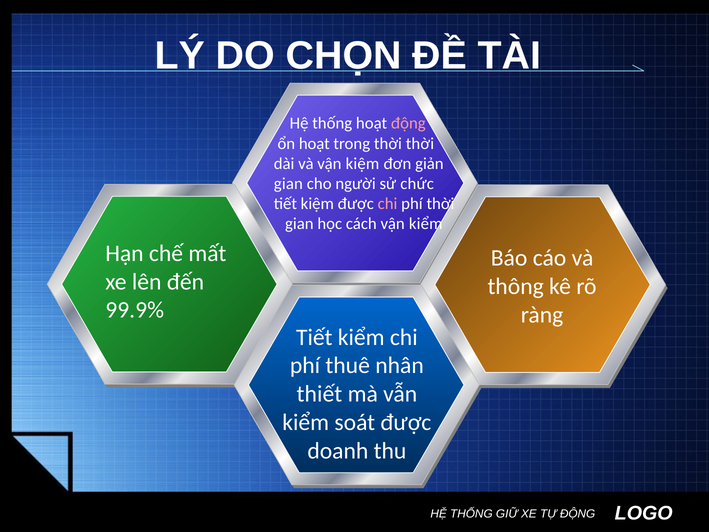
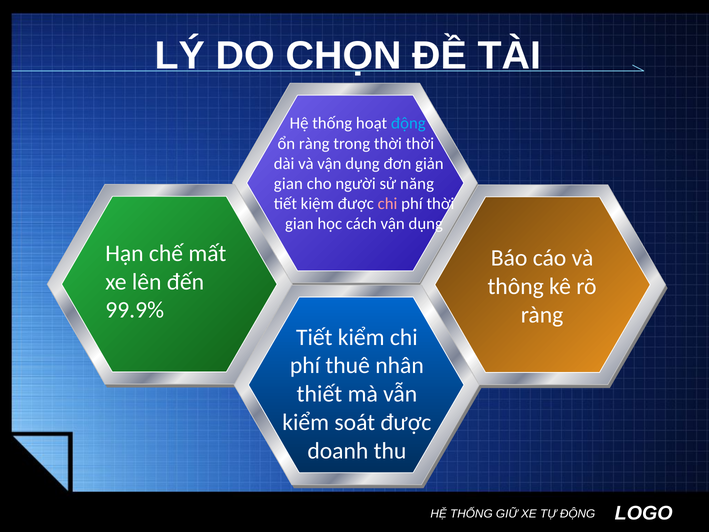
động at (408, 123) colour: pink -> light blue
ổn hoạt: hoạt -> ràng
và vận kiệm: kiệm -> dụng
chức: chức -> năng
cách vận kiểm: kiểm -> dụng
